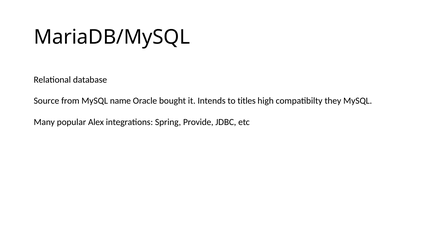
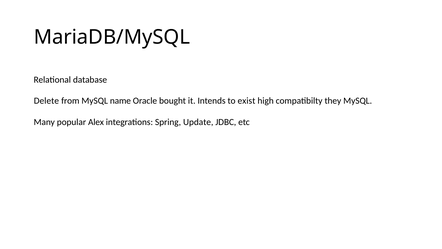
Source: Source -> Delete
titles: titles -> exist
Provide: Provide -> Update
